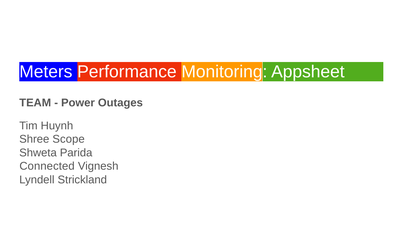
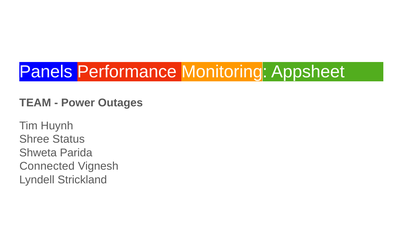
Meters: Meters -> Panels
Scope: Scope -> Status
